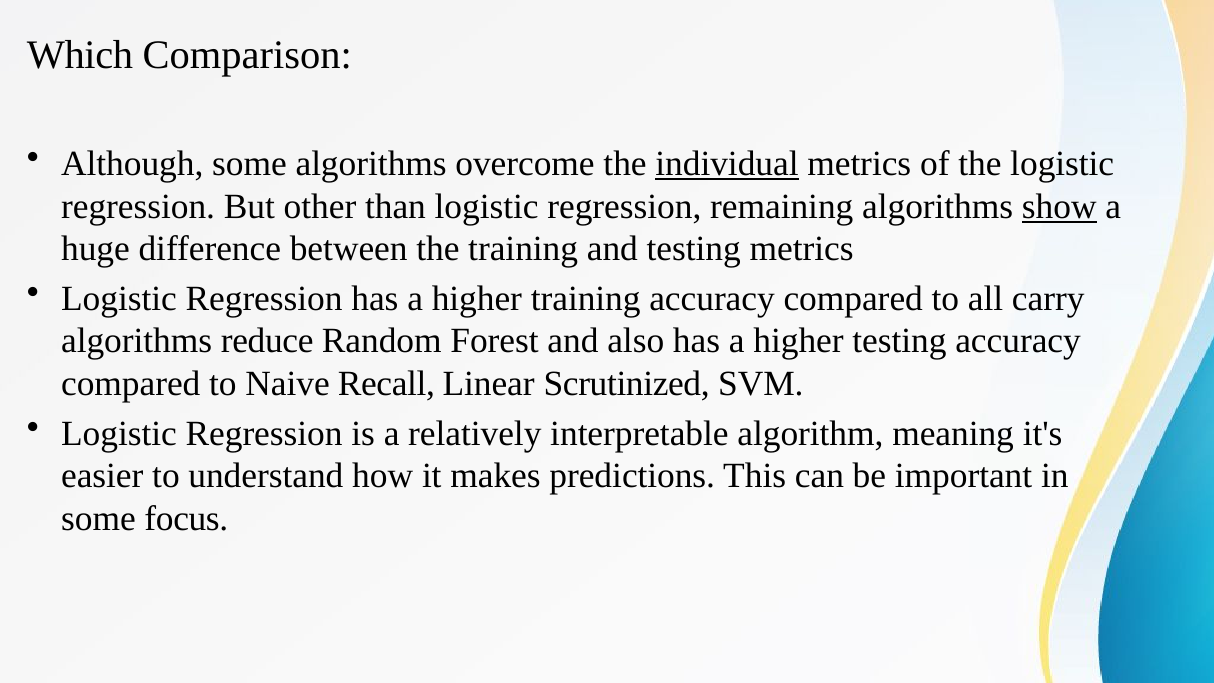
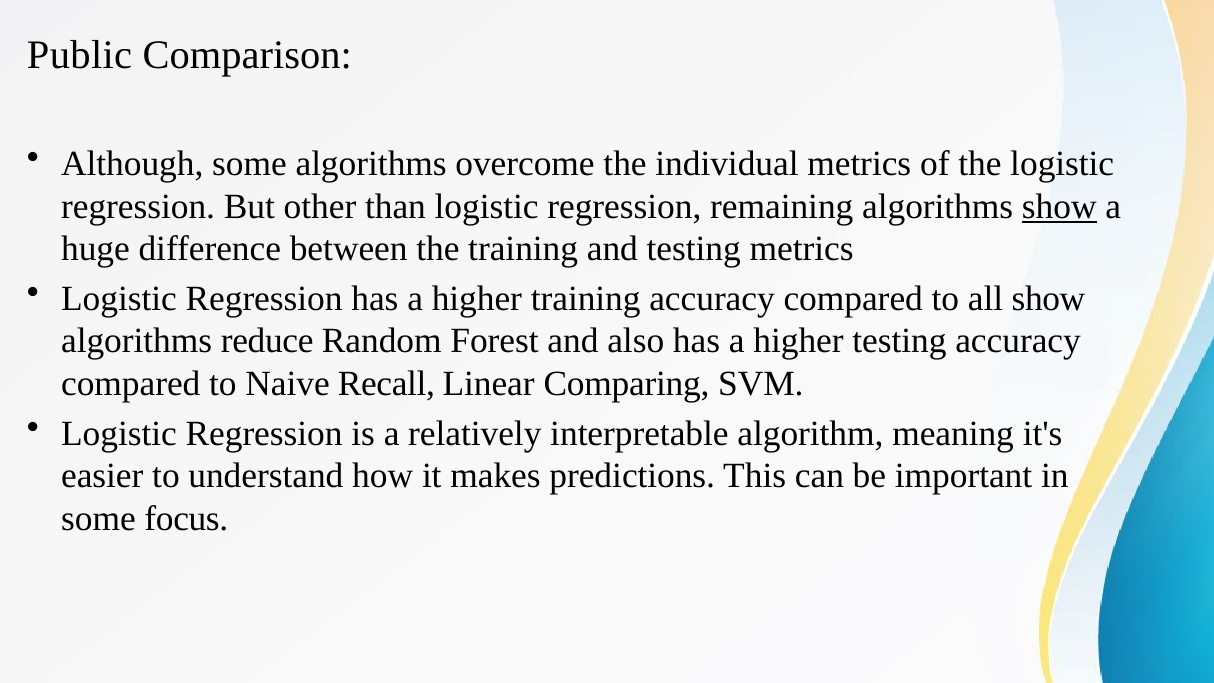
Which: Which -> Public
individual underline: present -> none
all carry: carry -> show
Scrutinized: Scrutinized -> Comparing
